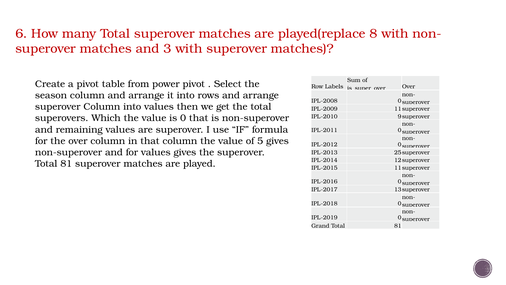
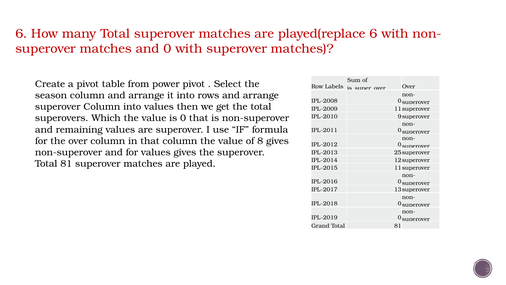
played(replace 8: 8 -> 6
and 3: 3 -> 0
5: 5 -> 8
